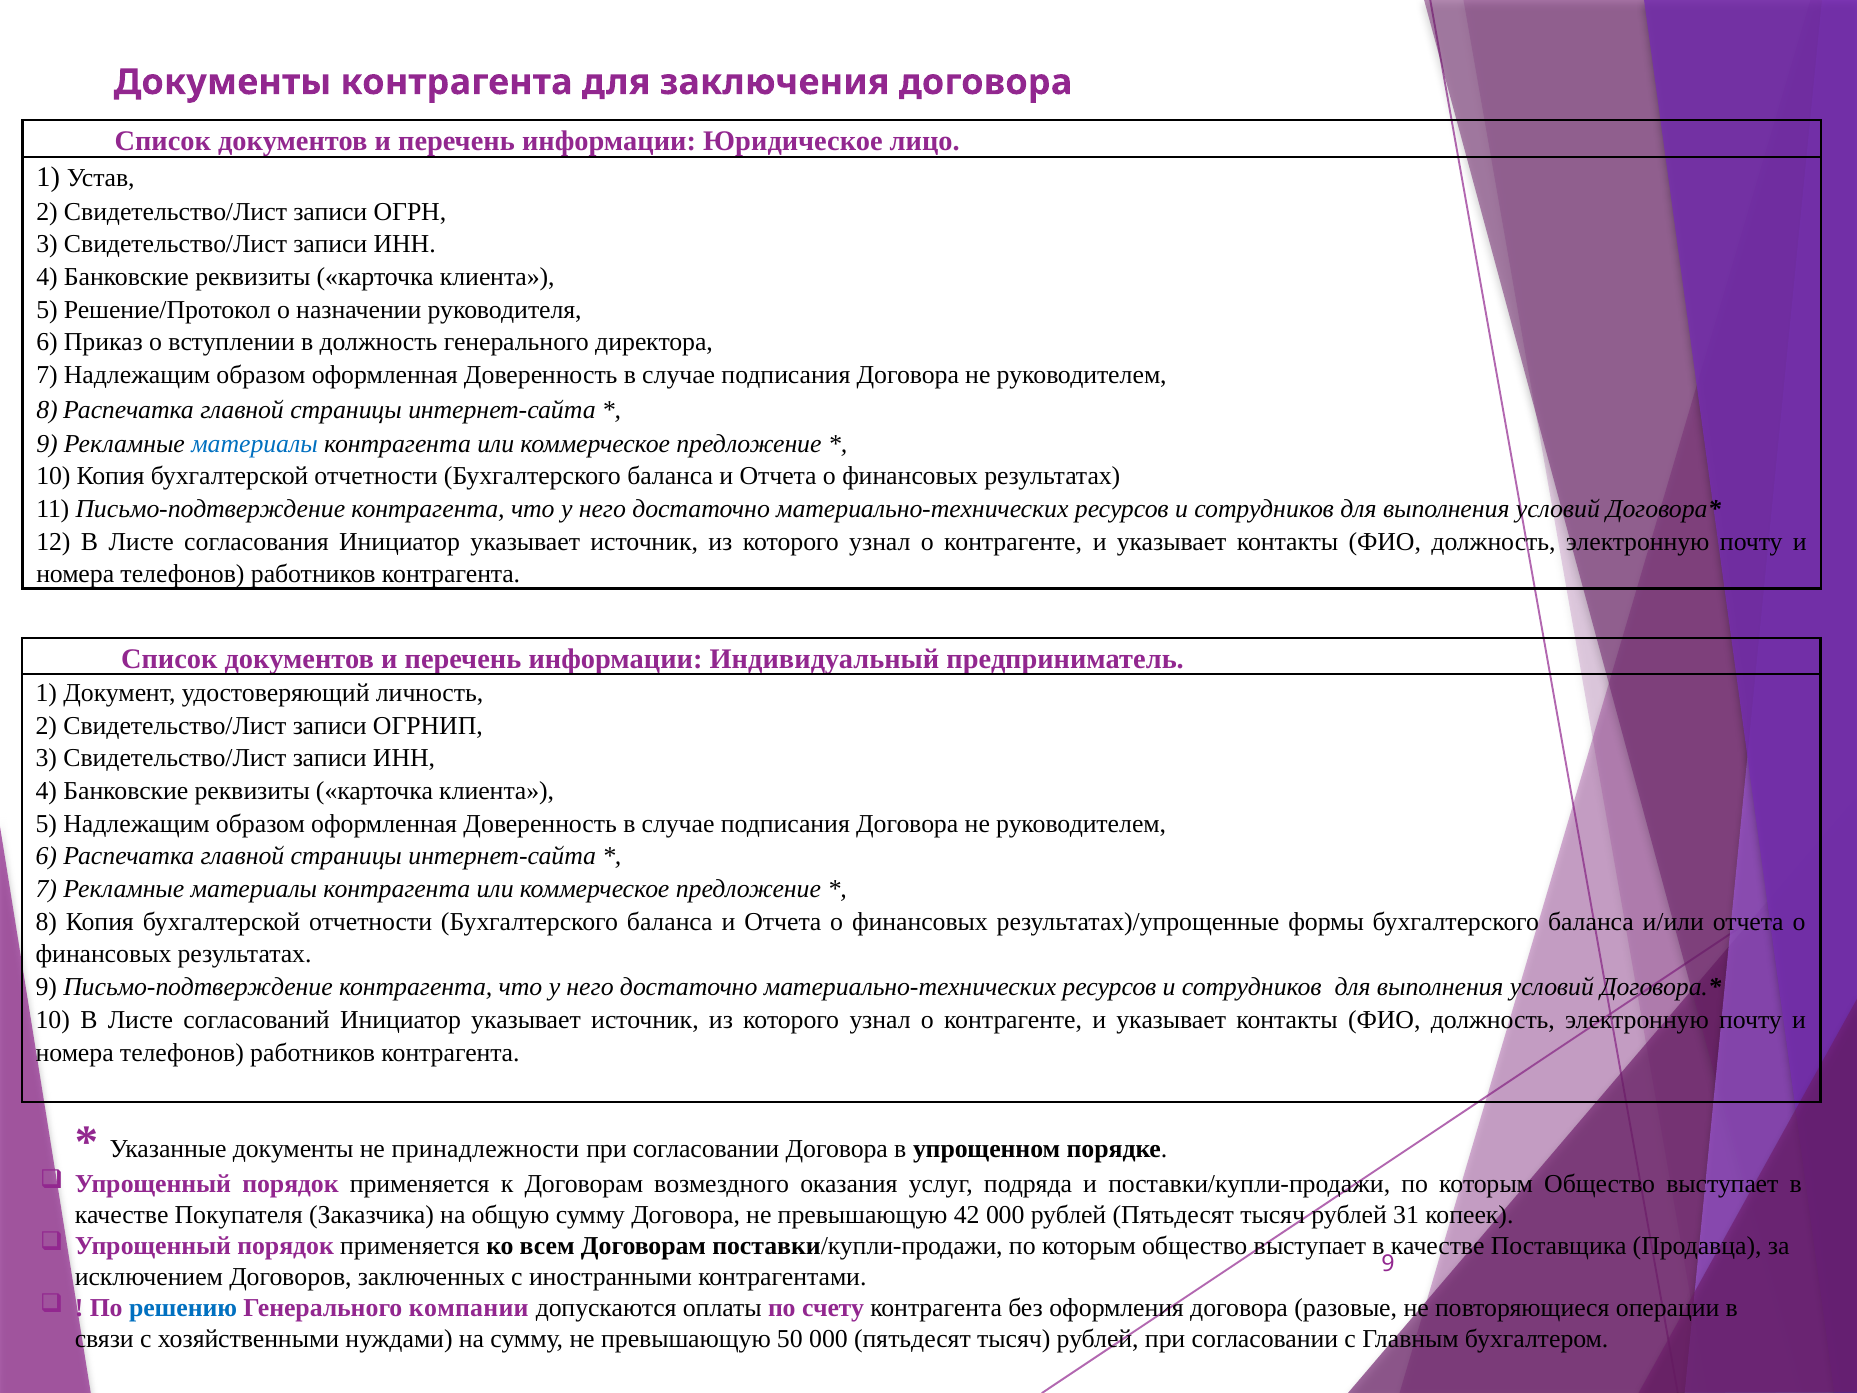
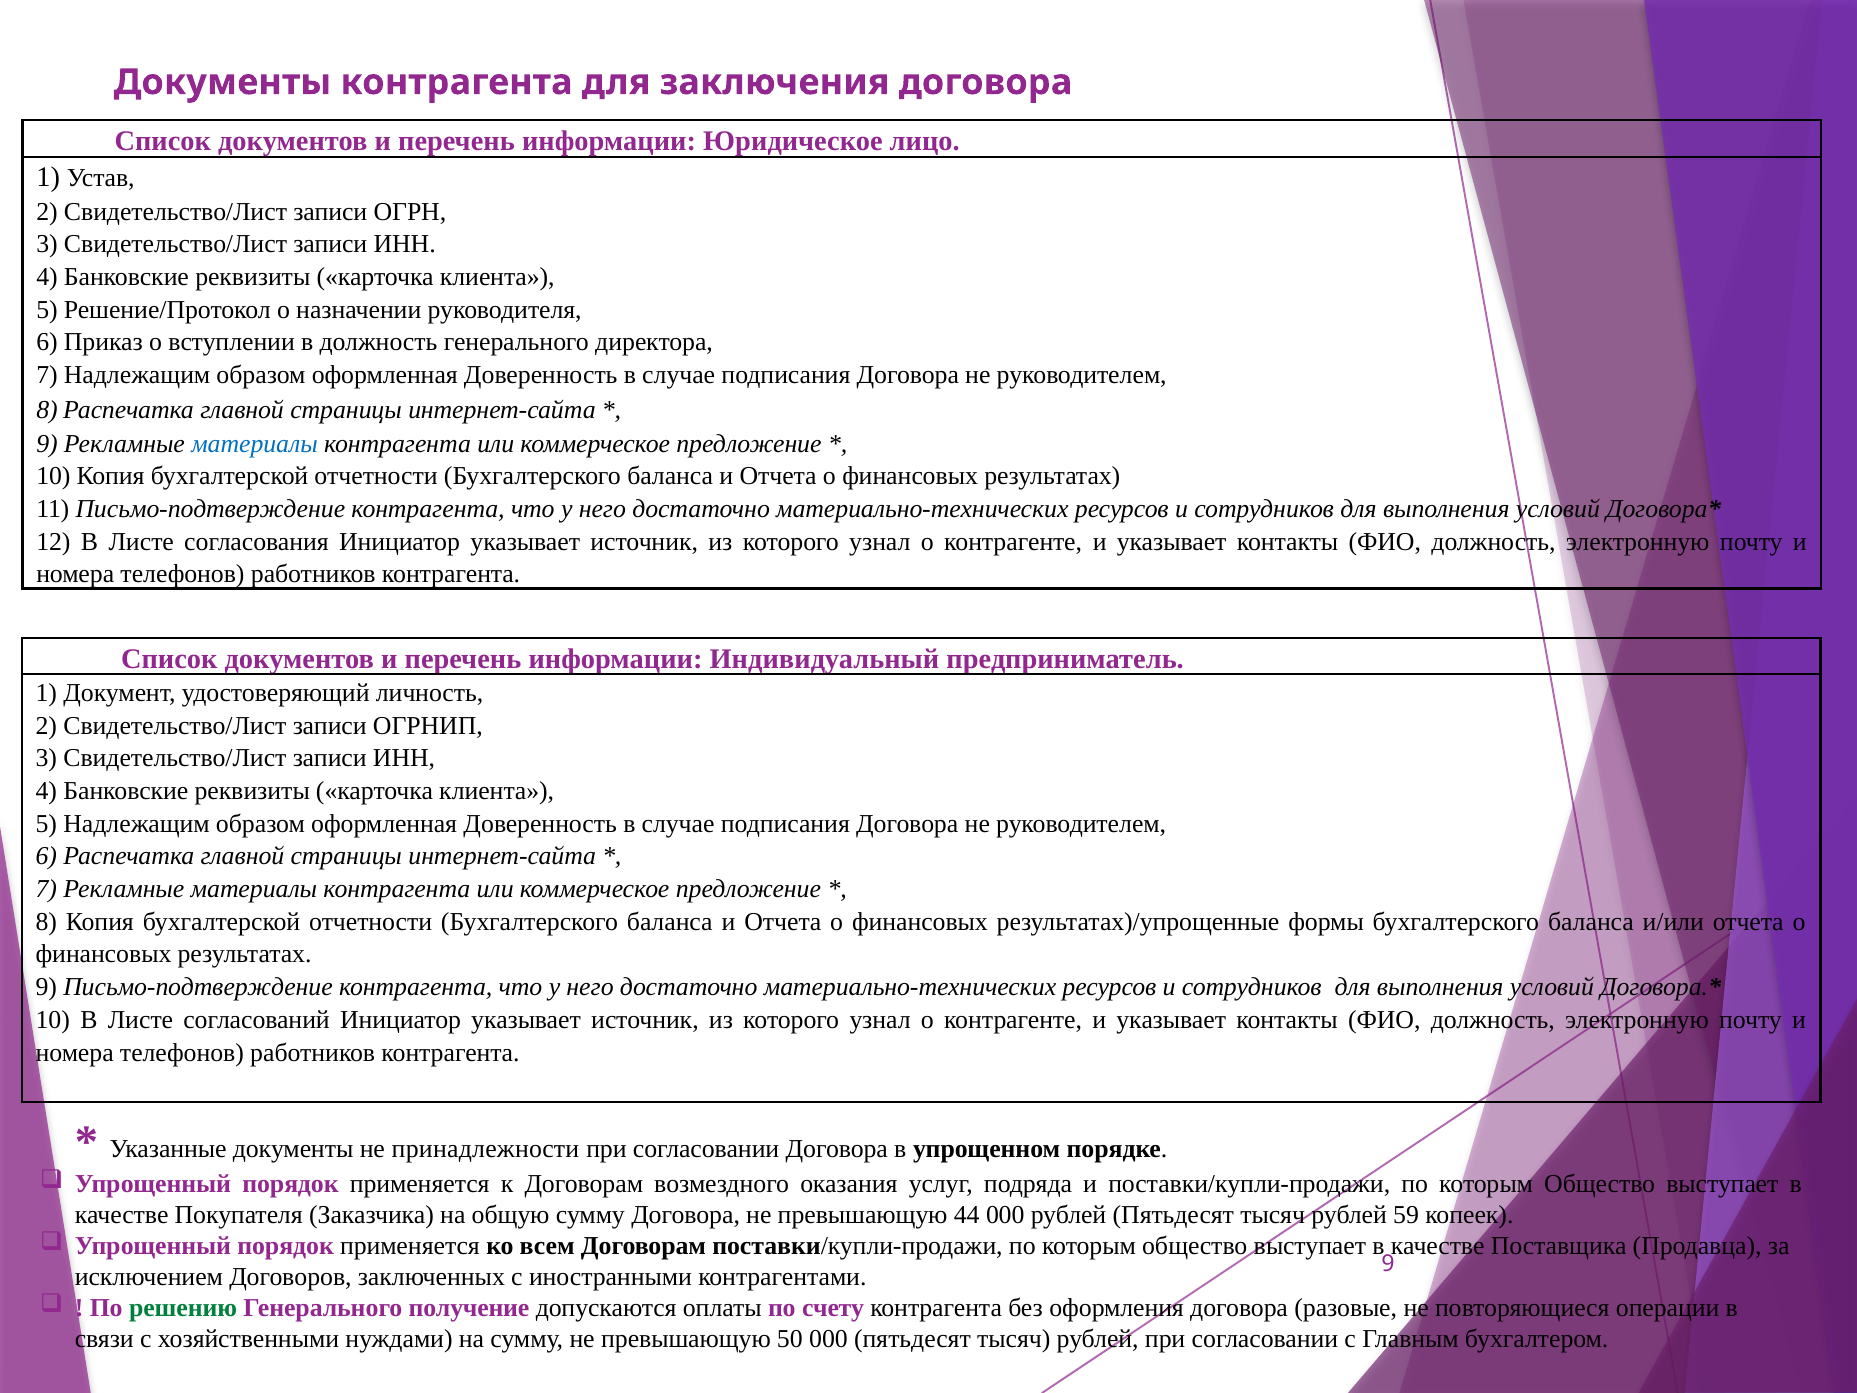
42: 42 -> 44
31: 31 -> 59
решению colour: blue -> green
компании: компании -> получение
